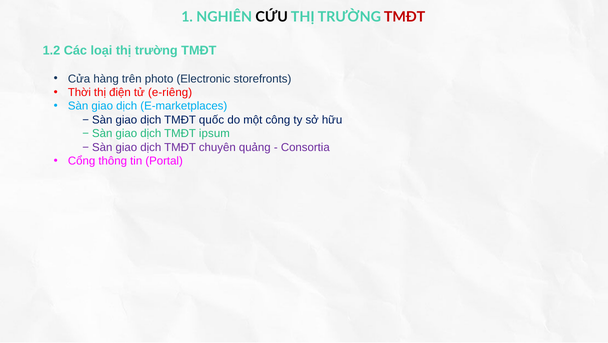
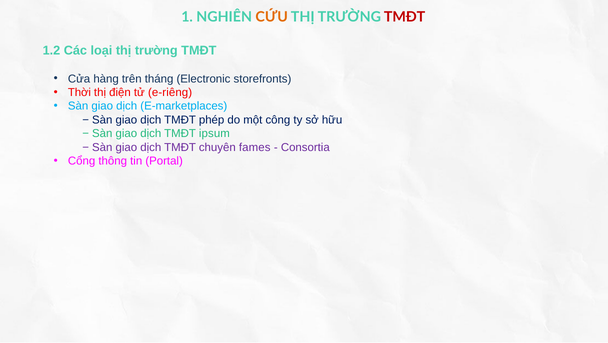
CỨU colour: black -> orange
photo: photo -> tháng
quốc: quốc -> phép
quảng: quảng -> fames
